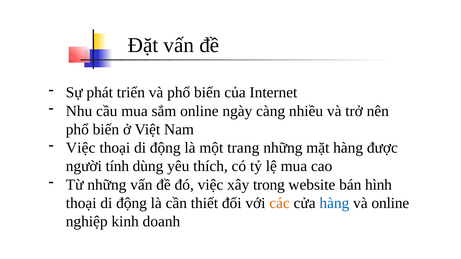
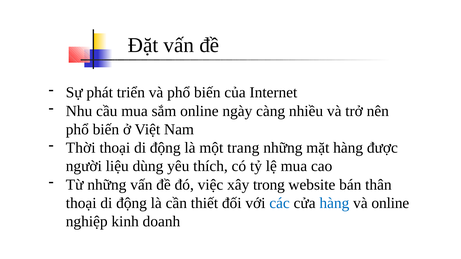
Việc at (81, 148): Việc -> Thời
tính: tính -> liệu
hình: hình -> thân
các colour: orange -> blue
